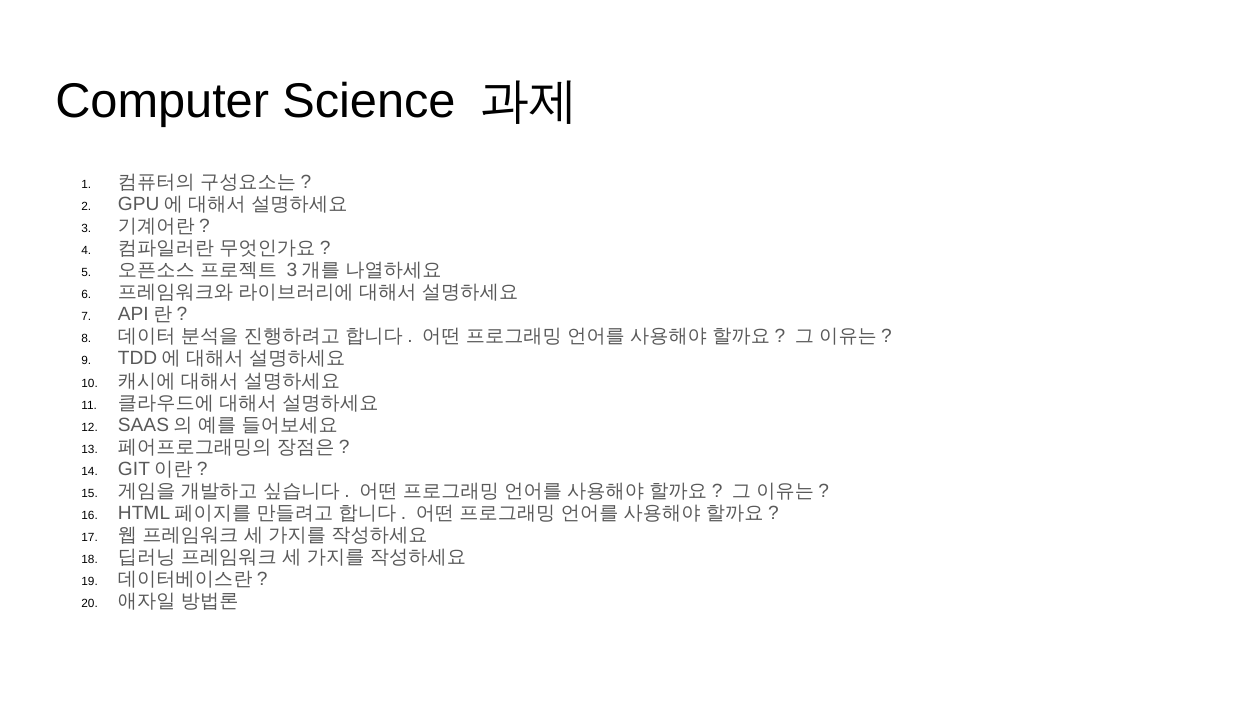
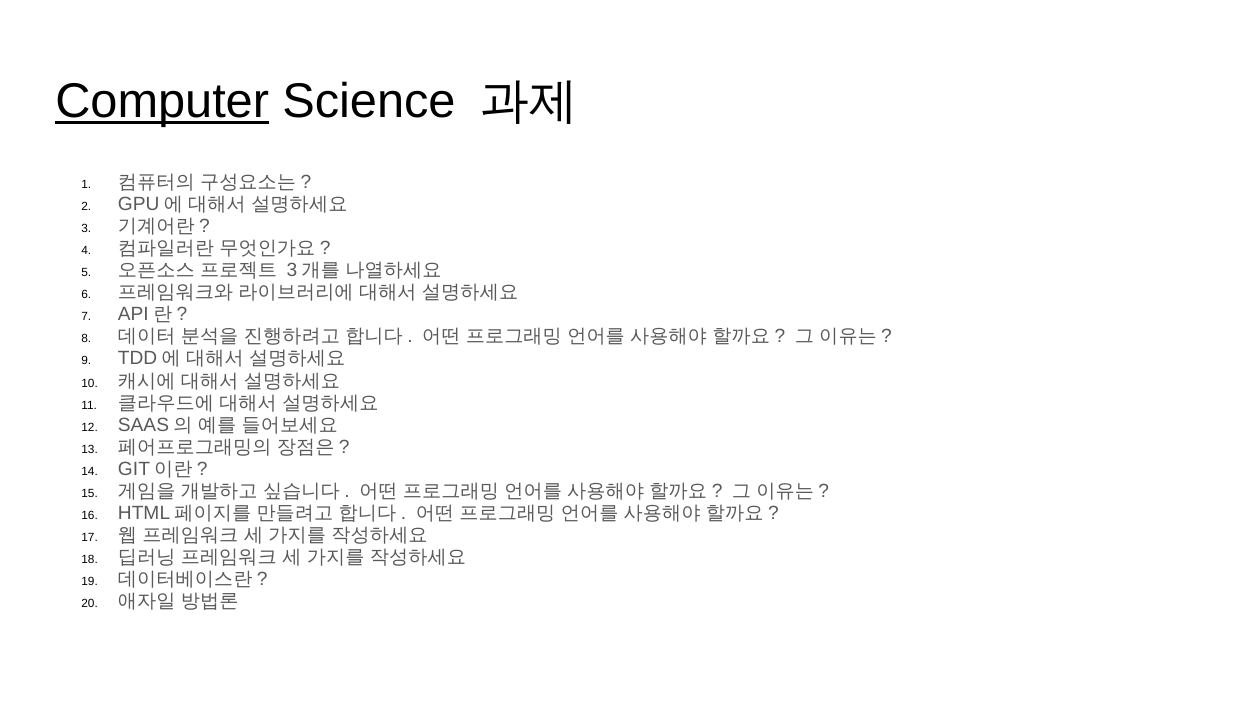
Computer underline: none -> present
